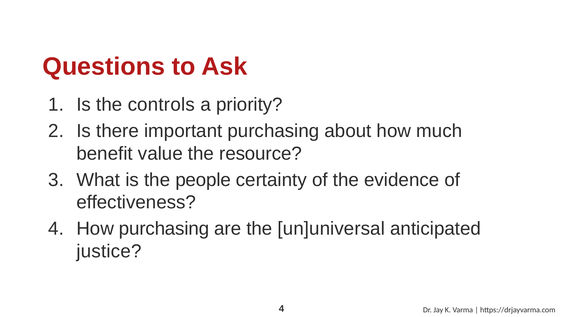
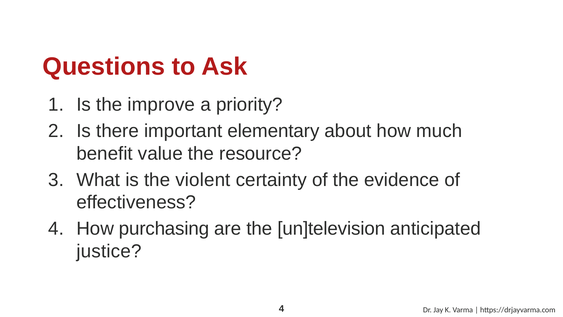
controls: controls -> improve
important purchasing: purchasing -> elementary
people: people -> violent
un]universal: un]universal -> un]television
